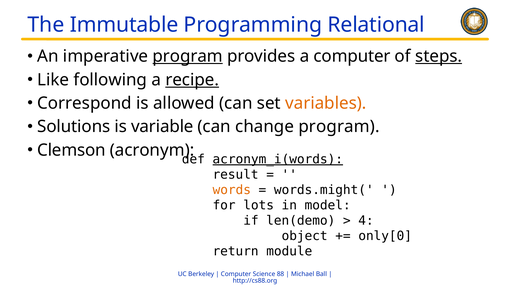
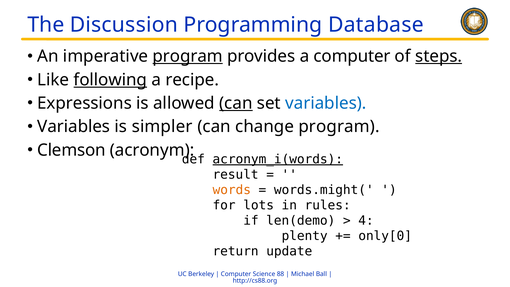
Immutable: Immutable -> Discussion
Relational: Relational -> Database
following underline: none -> present
recipe underline: present -> none
Correspond: Correspond -> Expressions
can at (236, 103) underline: none -> present
variables at (326, 103) colour: orange -> blue
Solutions at (74, 127): Solutions -> Variables
variable: variable -> simpler
model: model -> rules
object: object -> plenty
module: module -> update
